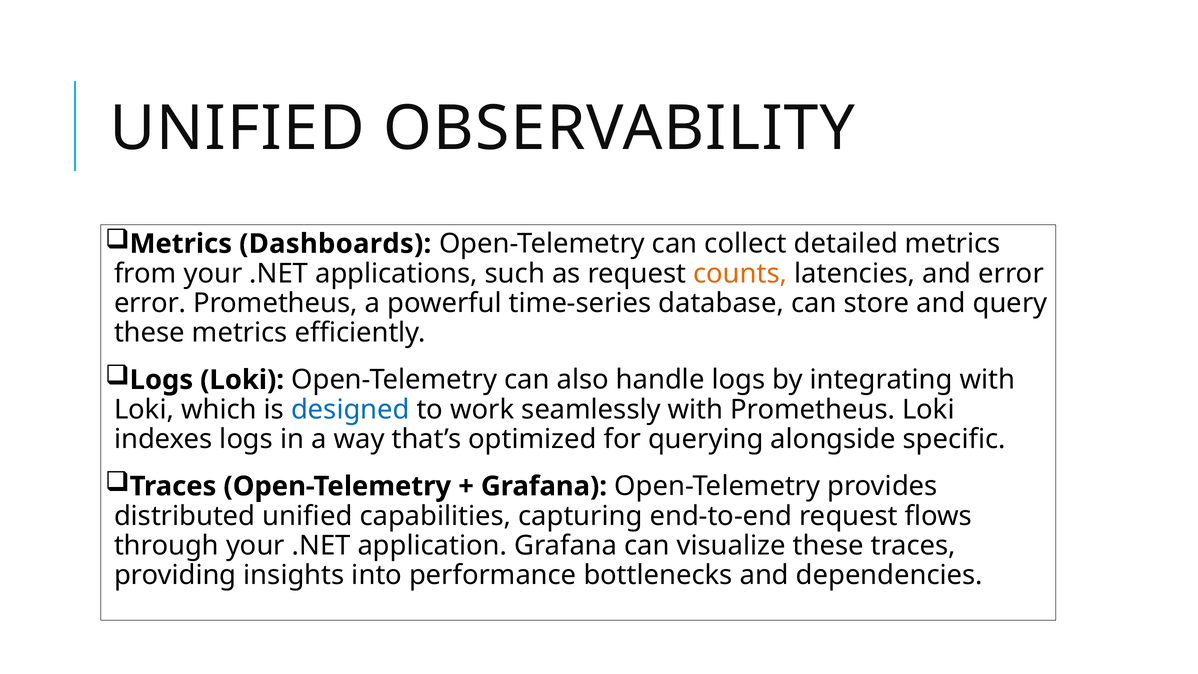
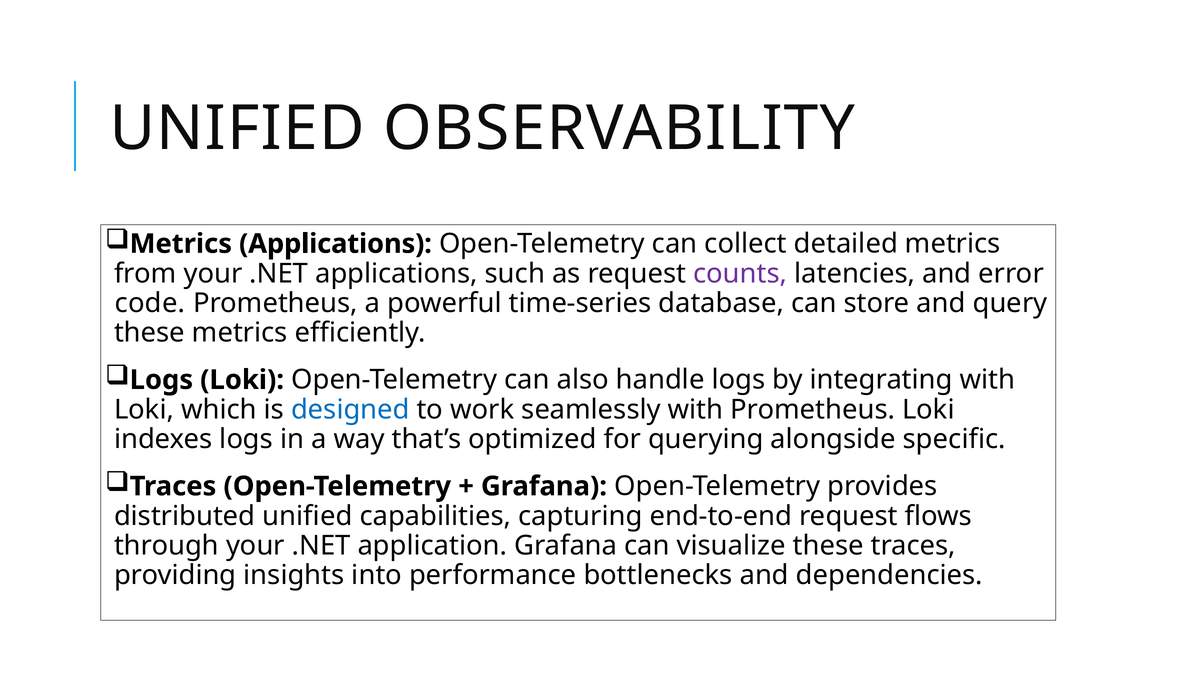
Metrics Dashboards: Dashboards -> Applications
counts colour: orange -> purple
error at (150, 303): error -> code
